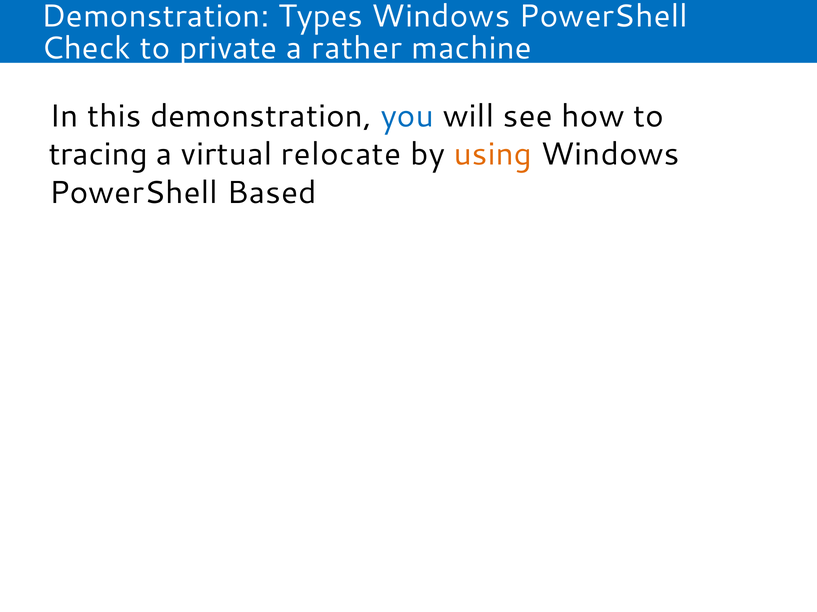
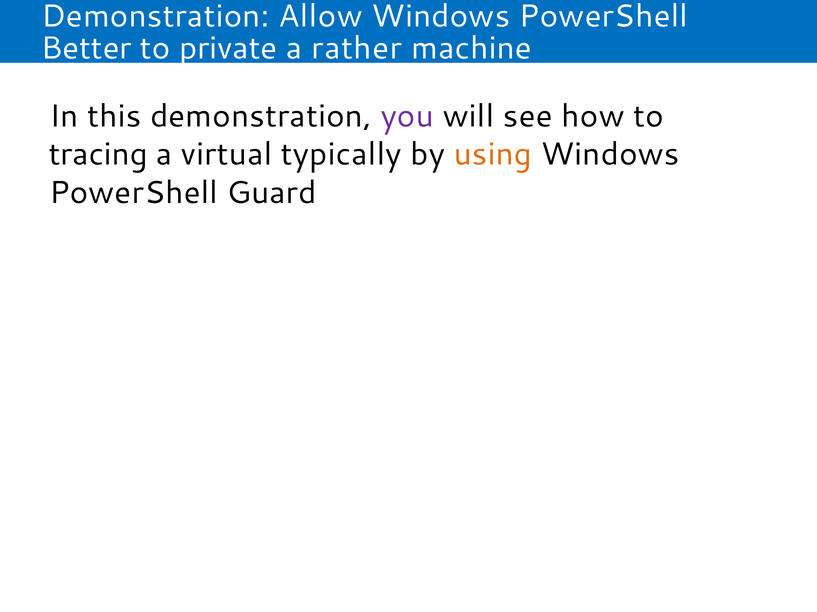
Types: Types -> Allow
Check: Check -> Better
you colour: blue -> purple
relocate: relocate -> typically
Based: Based -> Guard
